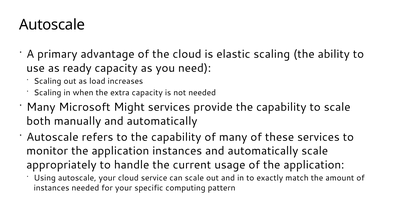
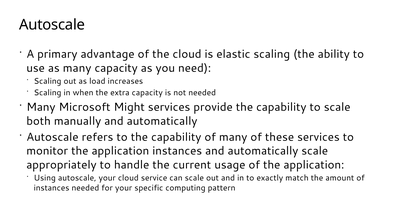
as ready: ready -> many
